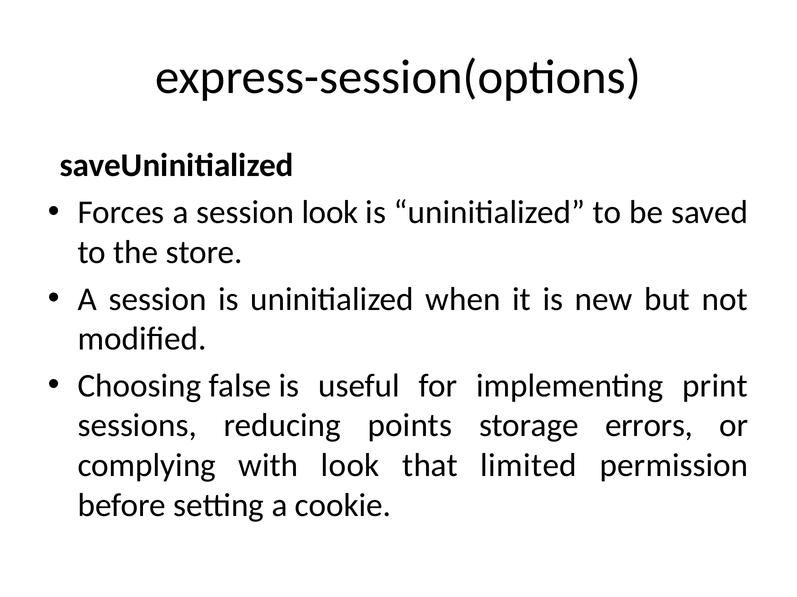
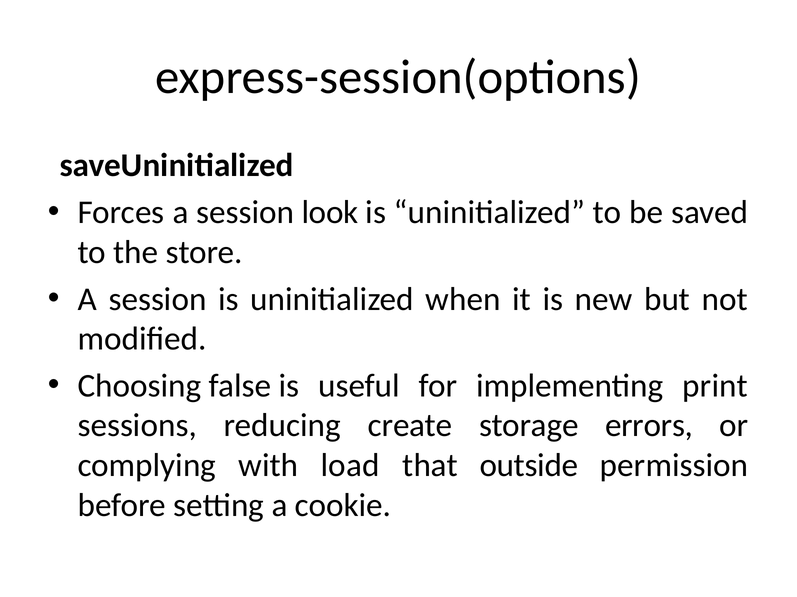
points: points -> create
with look: look -> load
limited: limited -> outside
